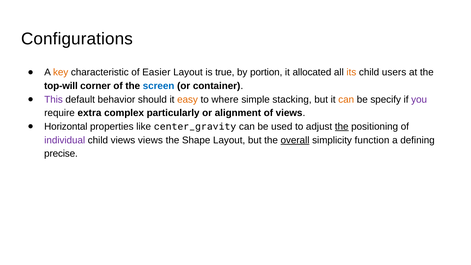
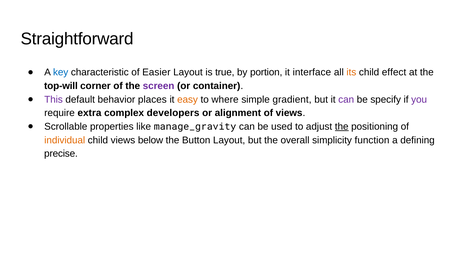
Configurations: Configurations -> Straightforward
key colour: orange -> blue
allocated: allocated -> interface
users: users -> effect
screen colour: blue -> purple
should: should -> places
stacking: stacking -> gradient
can at (346, 99) colour: orange -> purple
particularly: particularly -> developers
Horizontal: Horizontal -> Scrollable
center_gravity: center_gravity -> manage_gravity
individual colour: purple -> orange
views views: views -> below
Shape: Shape -> Button
overall underline: present -> none
